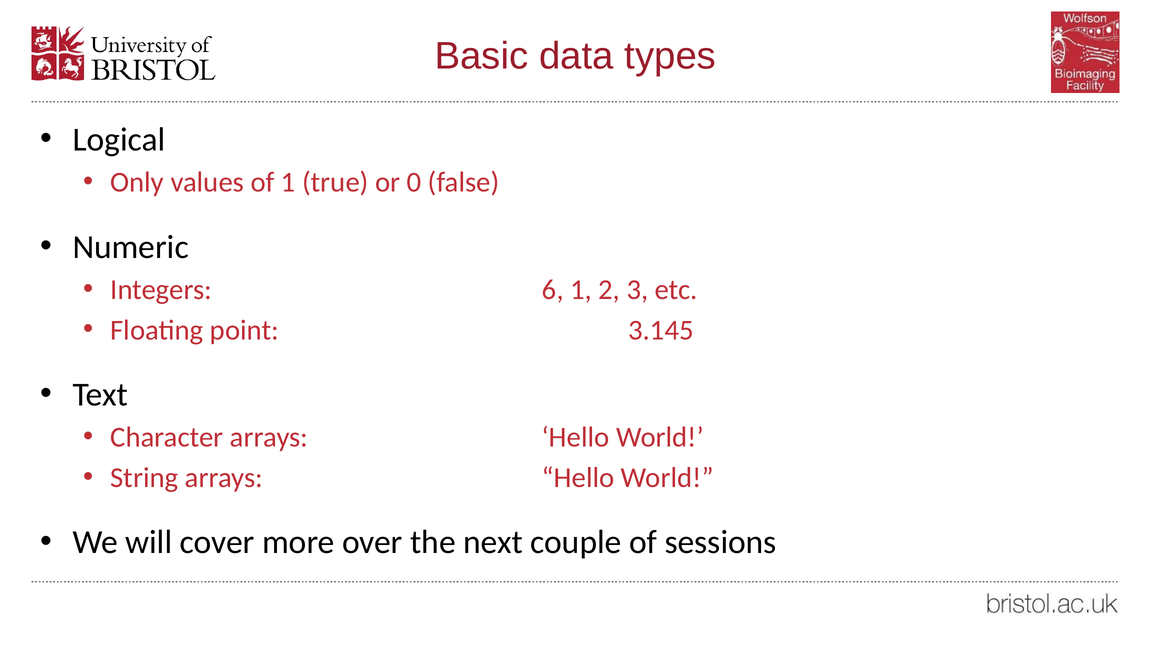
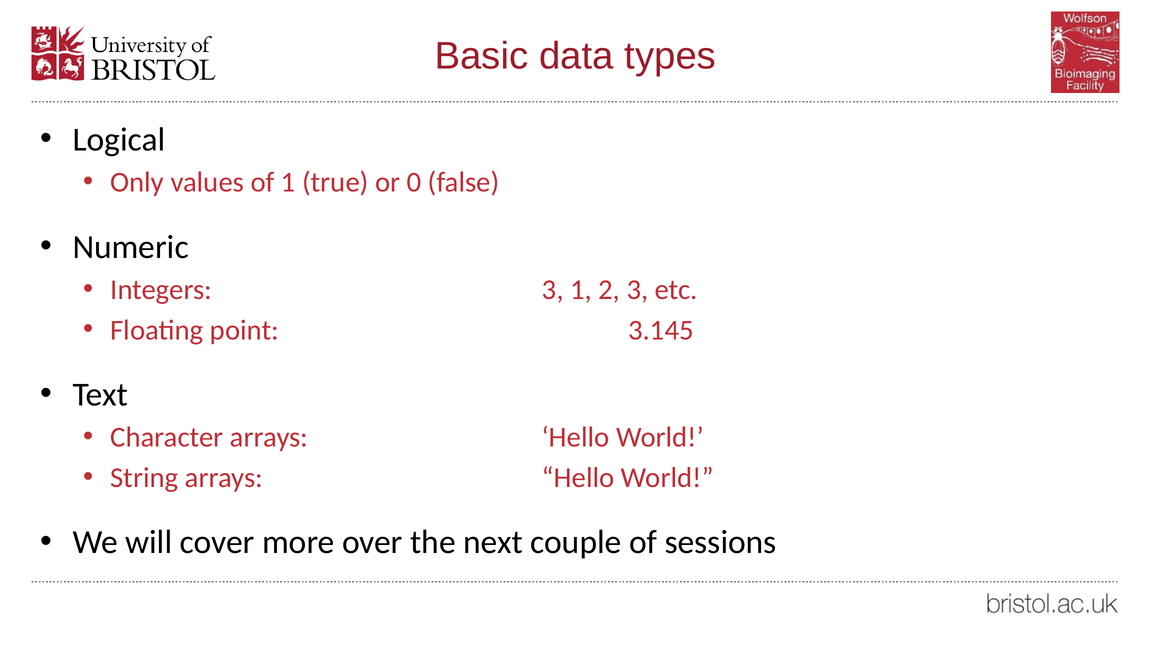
Integers 6: 6 -> 3
